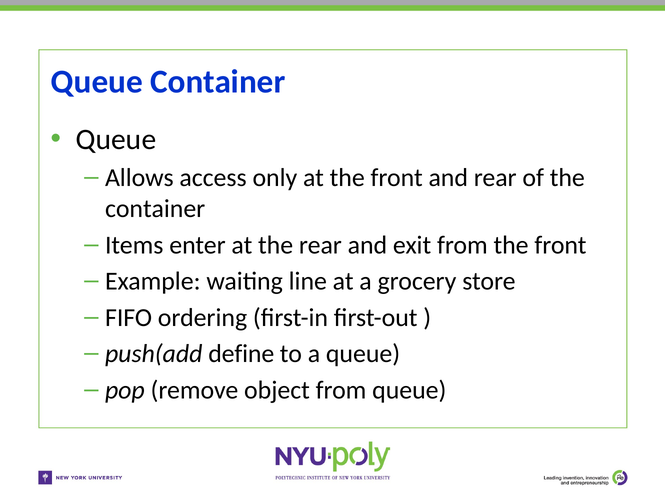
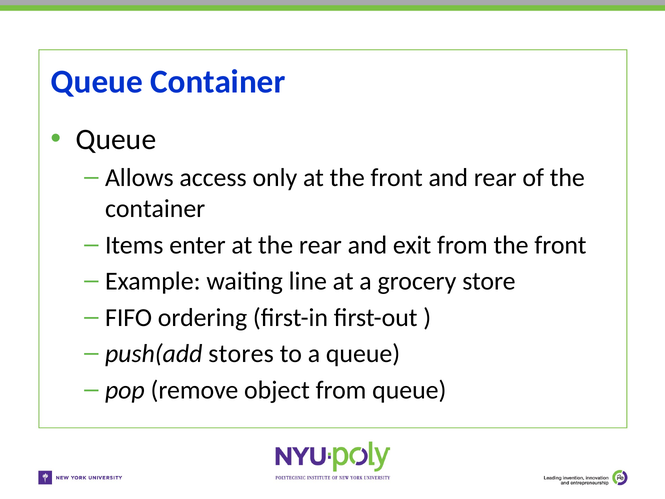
define: define -> stores
